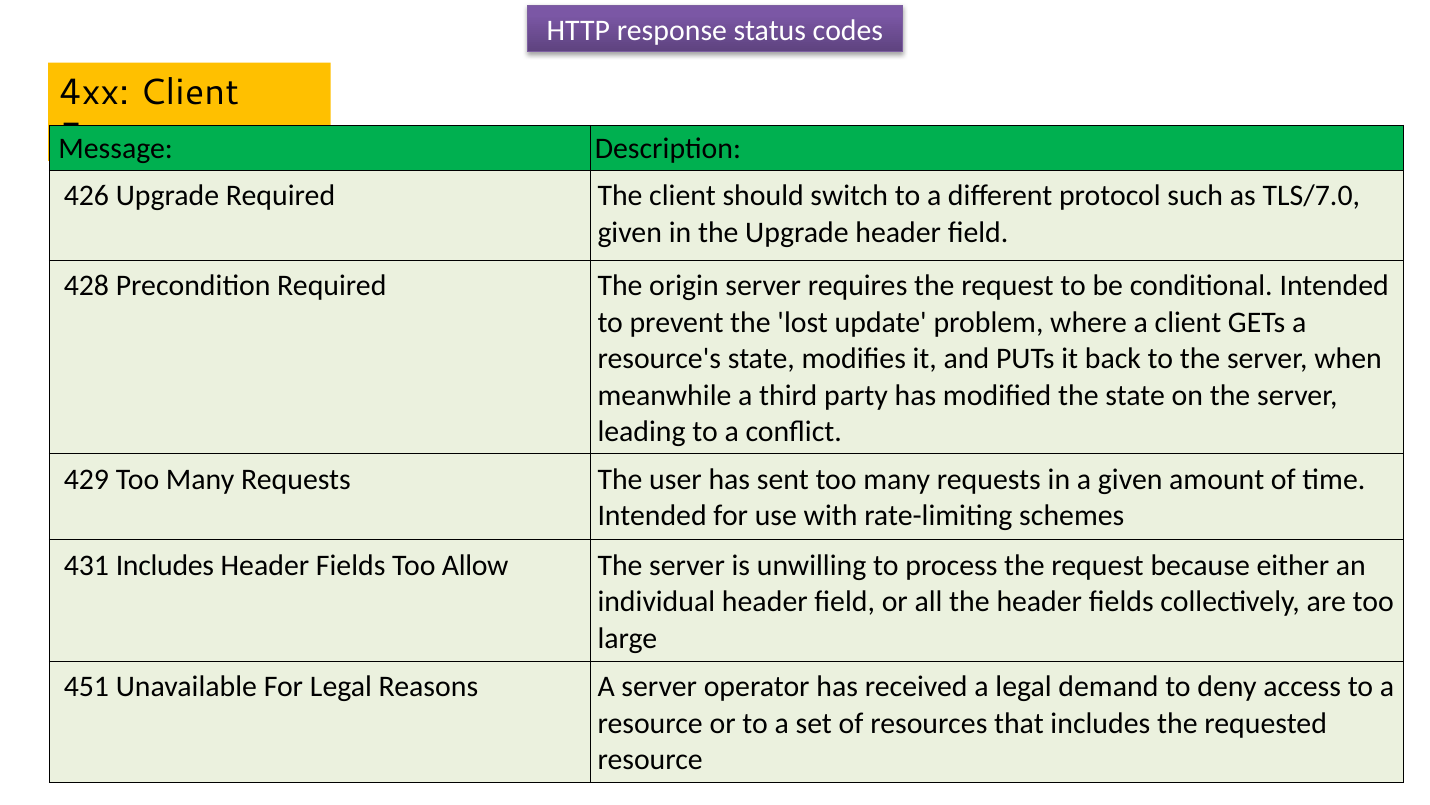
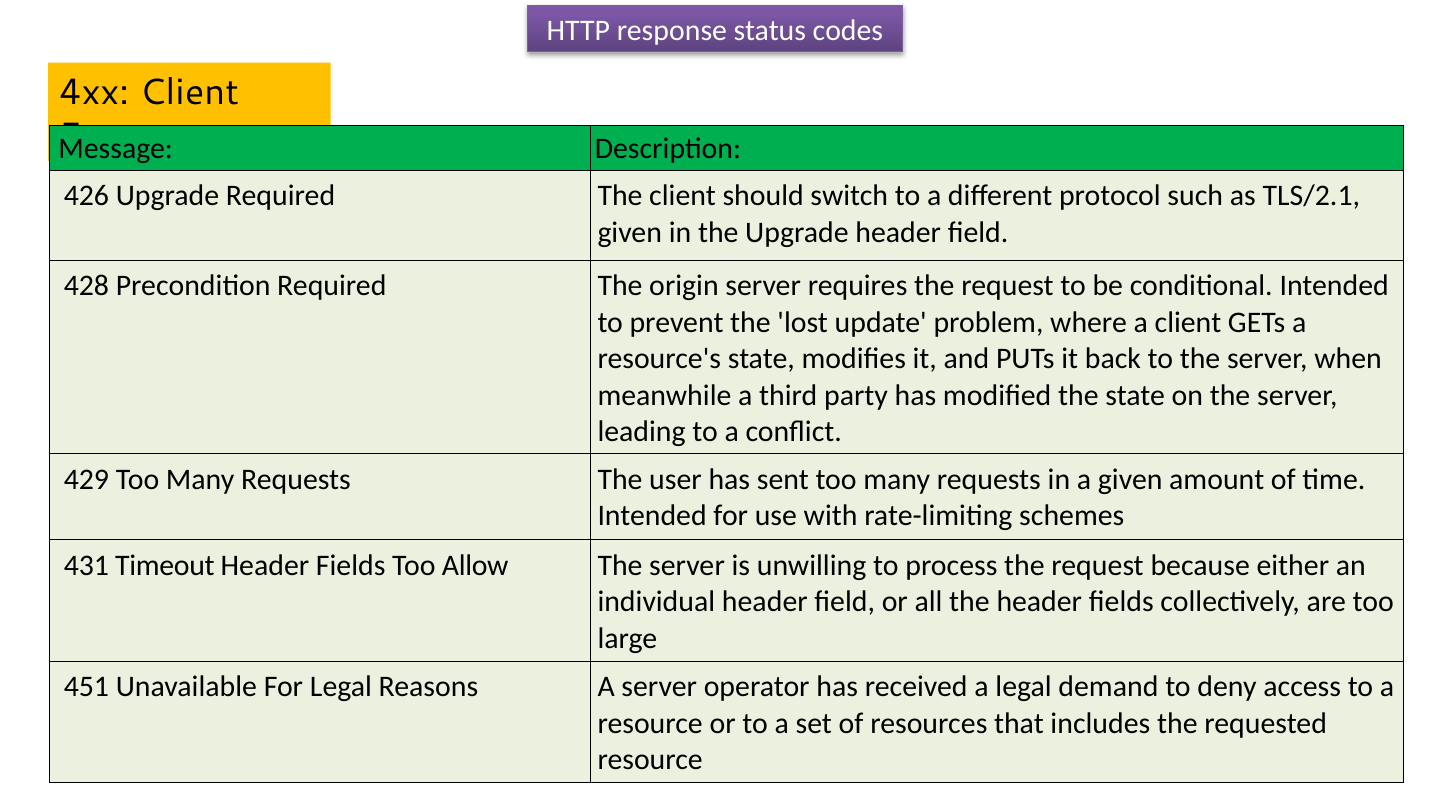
TLS/7.0: TLS/7.0 -> TLS/2.1
431 Includes: Includes -> Timeout
